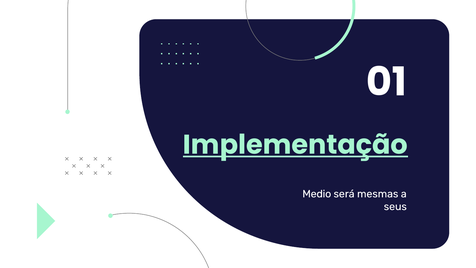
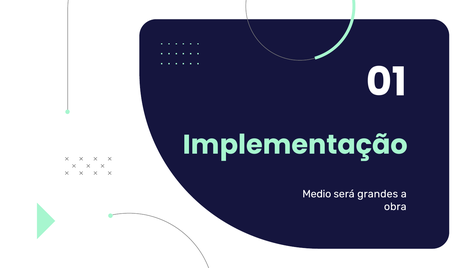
Implementação underline: present -> none
mesmas: mesmas -> grandes
seus: seus -> obra
